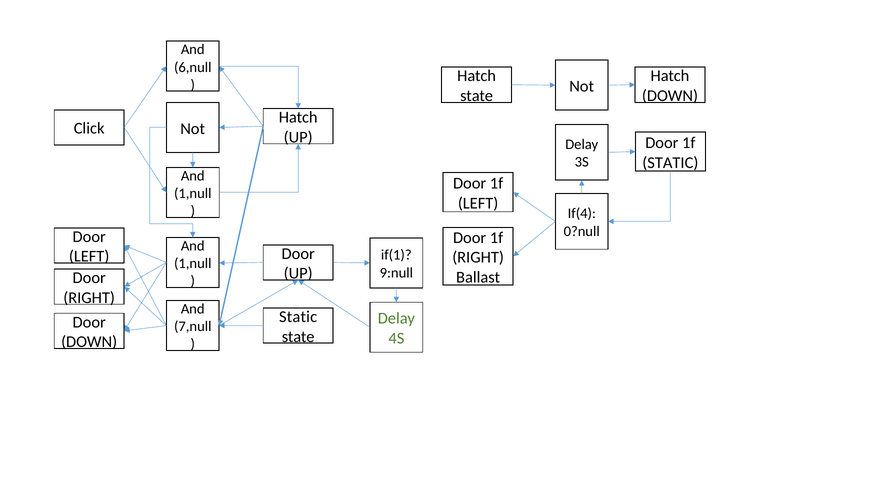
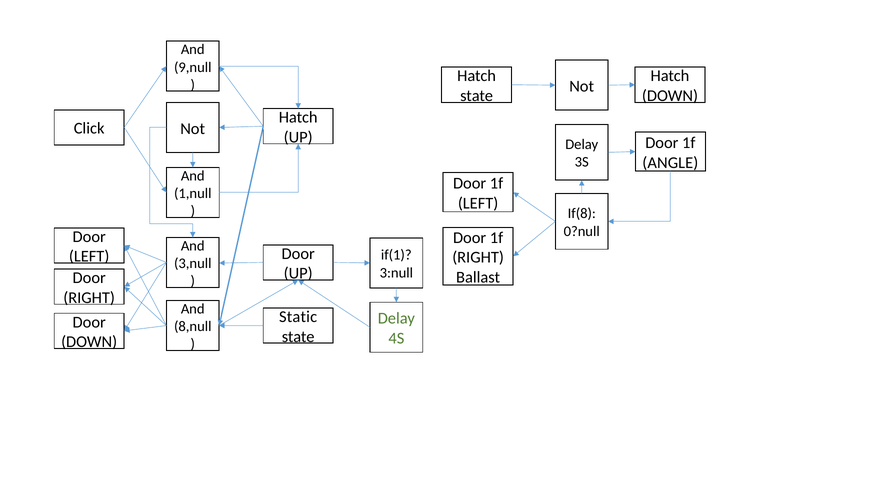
6,null: 6,null -> 9,null
STATIC at (670, 163): STATIC -> ANGLE
If(4: If(4 -> If(8
1,null at (193, 263): 1,null -> 3,null
9:null: 9:null -> 3:null
7,null: 7,null -> 8,null
